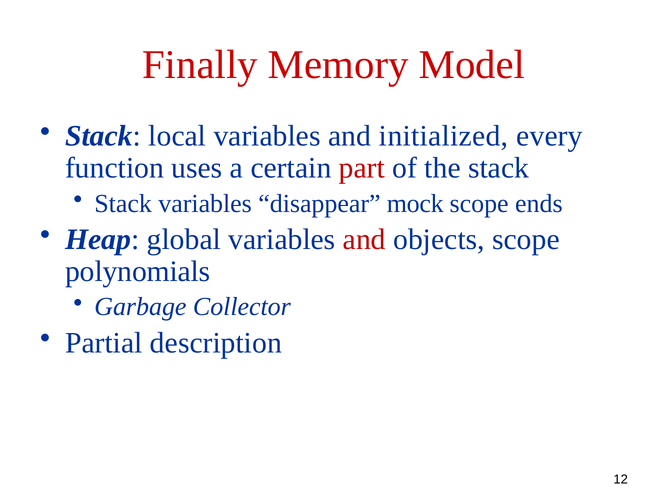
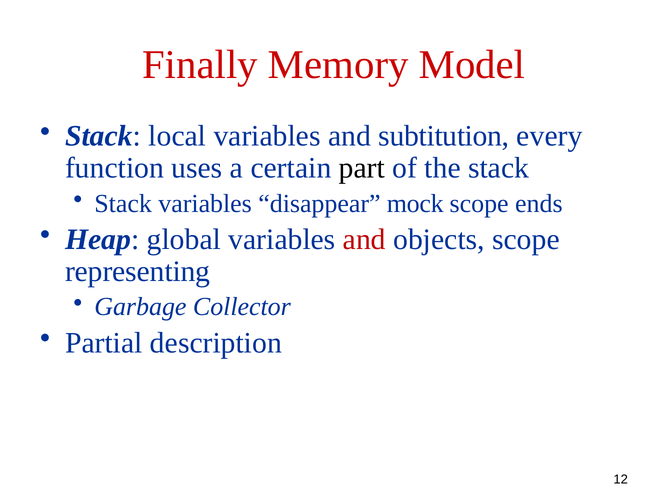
initialized: initialized -> subtitution
part colour: red -> black
polynomials: polynomials -> representing
